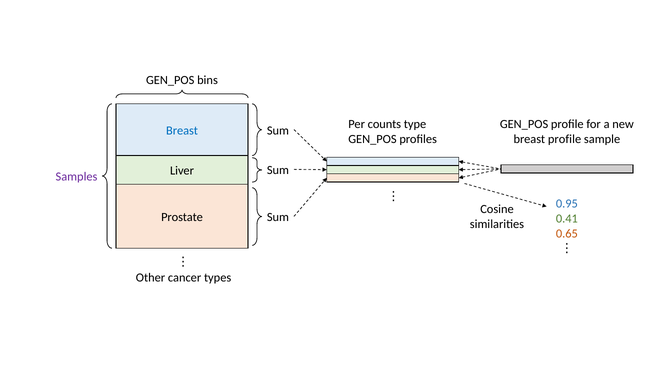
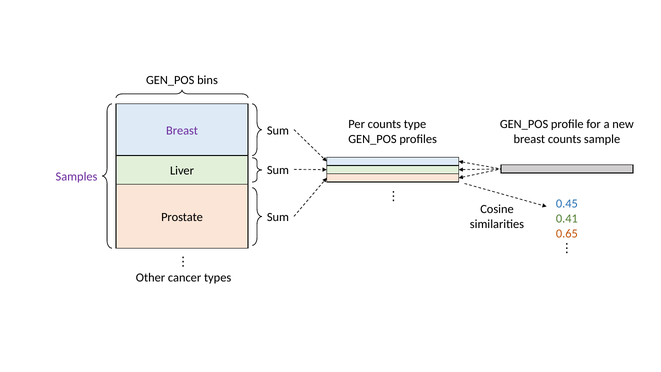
Breast at (182, 131) colour: blue -> purple
breast profile: profile -> counts
0.95: 0.95 -> 0.45
